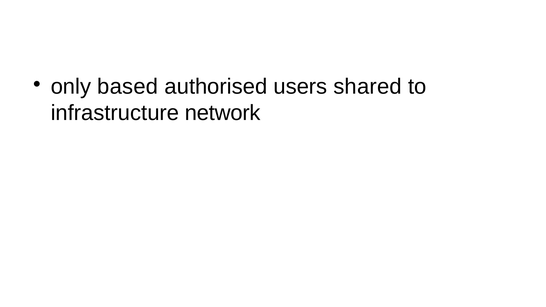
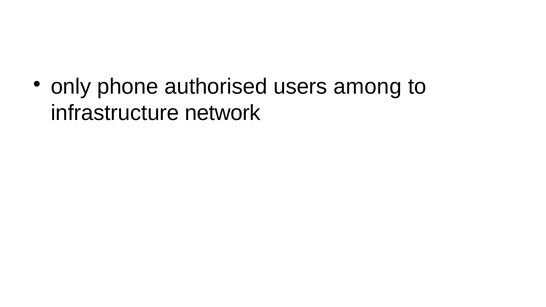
based: based -> phone
shared: shared -> among
